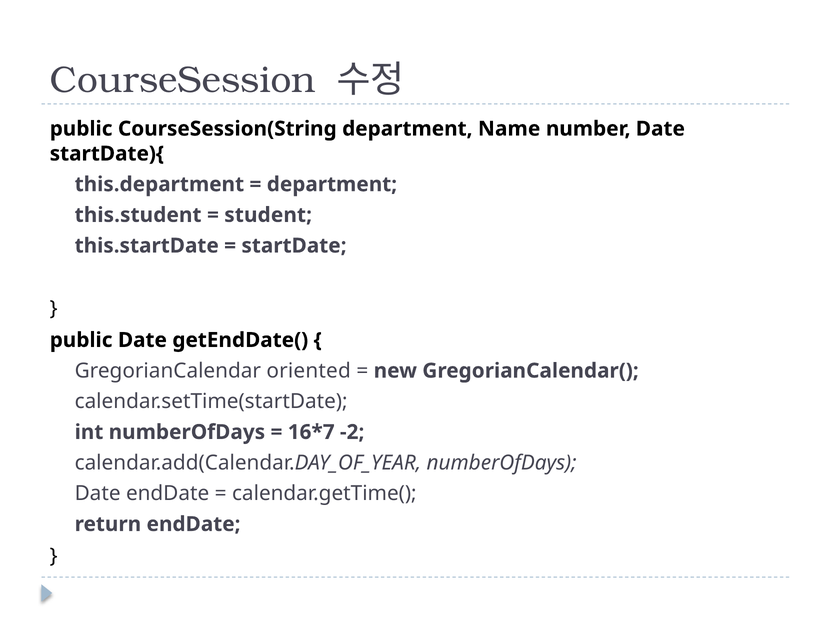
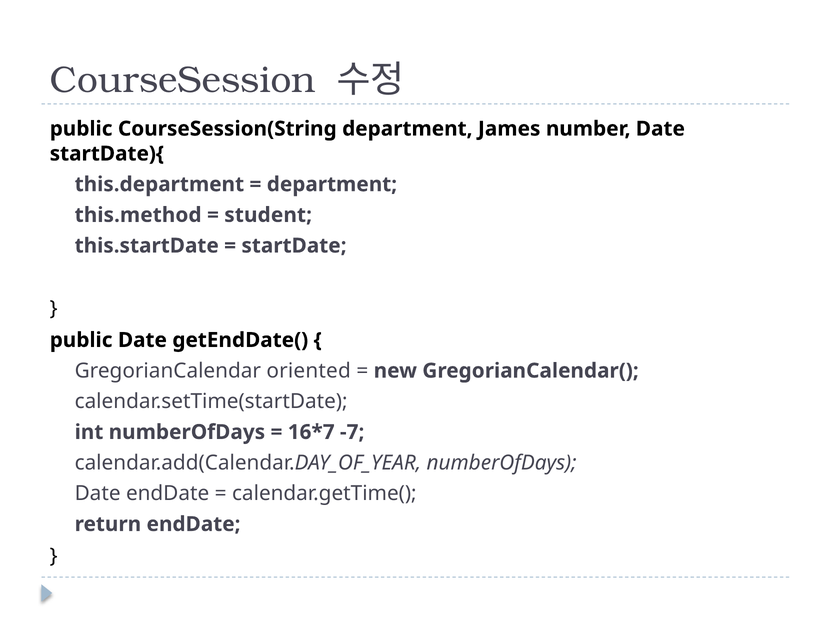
Name: Name -> James
this.student: this.student -> this.method
-2: -2 -> -7
